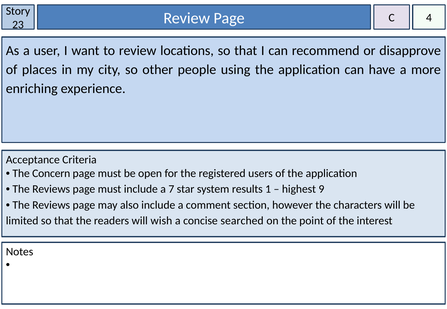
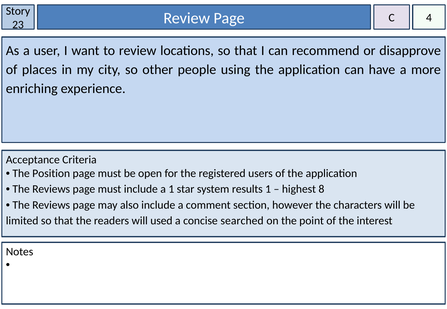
Concern: Concern -> Position
a 7: 7 -> 1
9: 9 -> 8
wish: wish -> used
